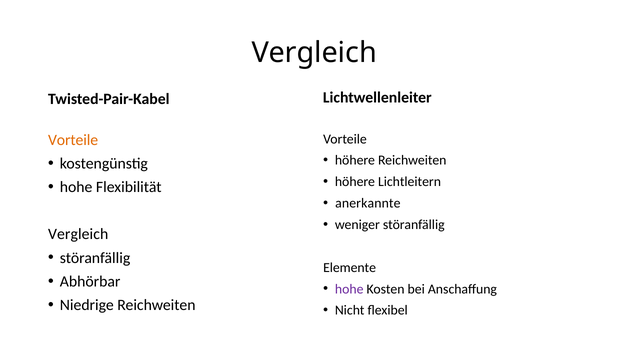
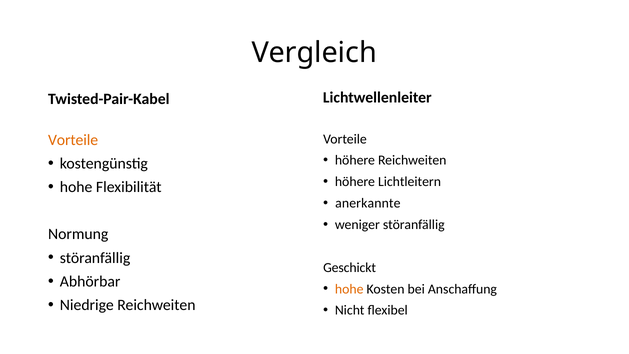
Vergleich at (78, 234): Vergleich -> Normung
Elemente: Elemente -> Geschickt
hohe at (349, 289) colour: purple -> orange
